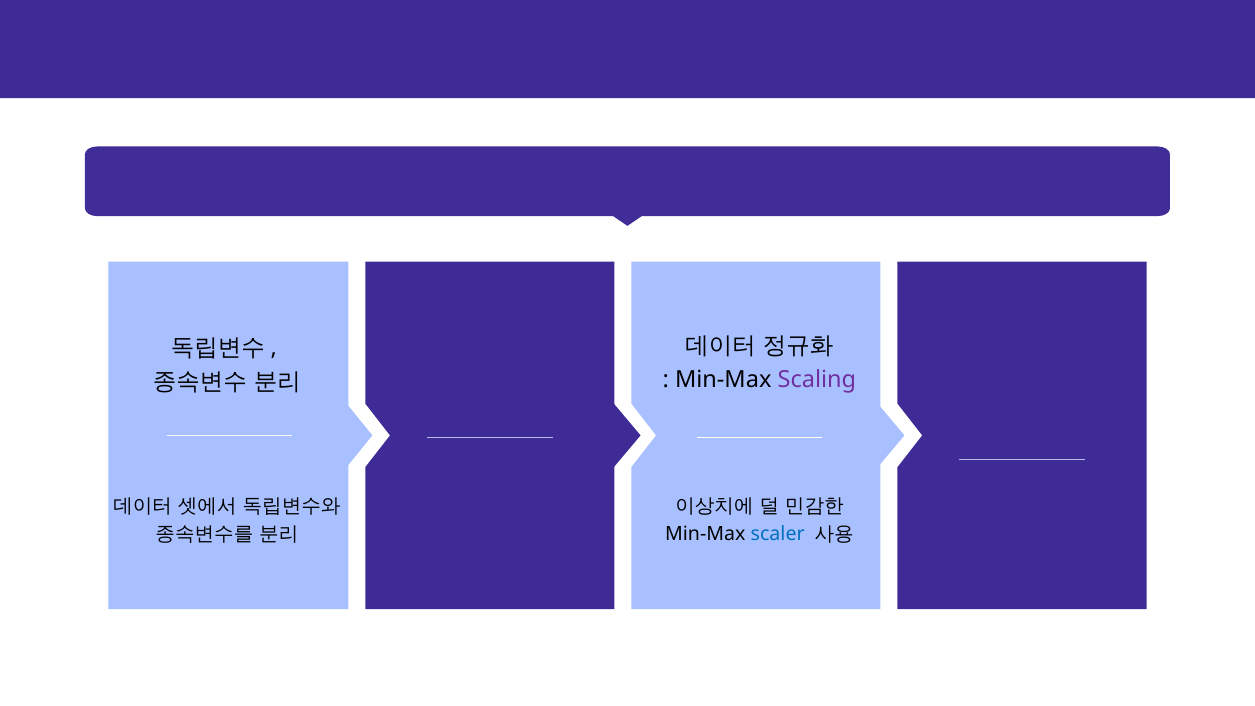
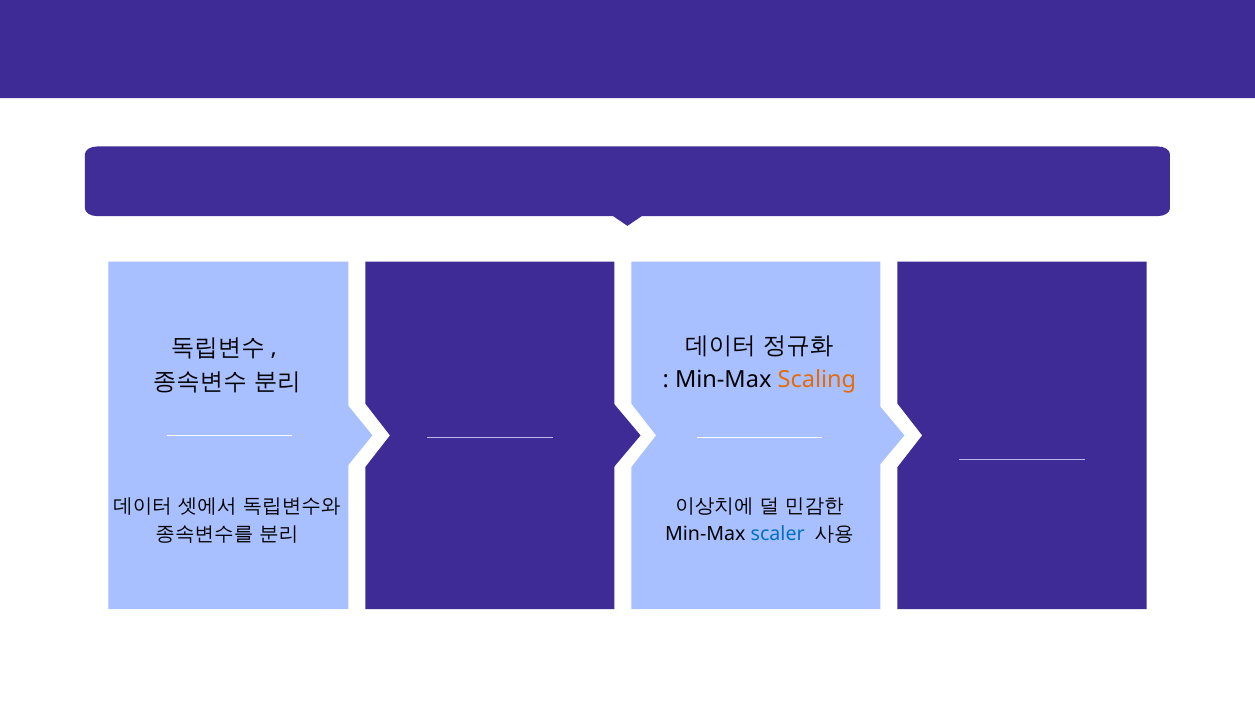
Scaling colour: purple -> orange
